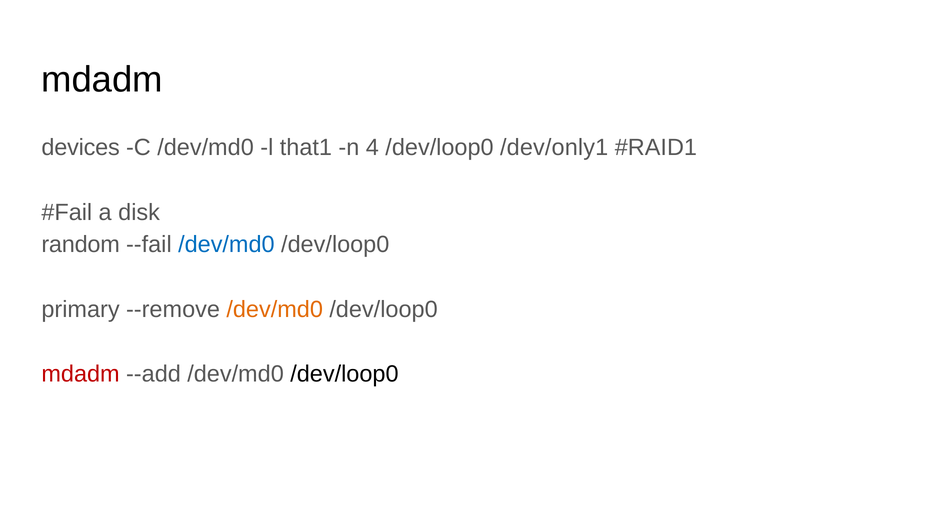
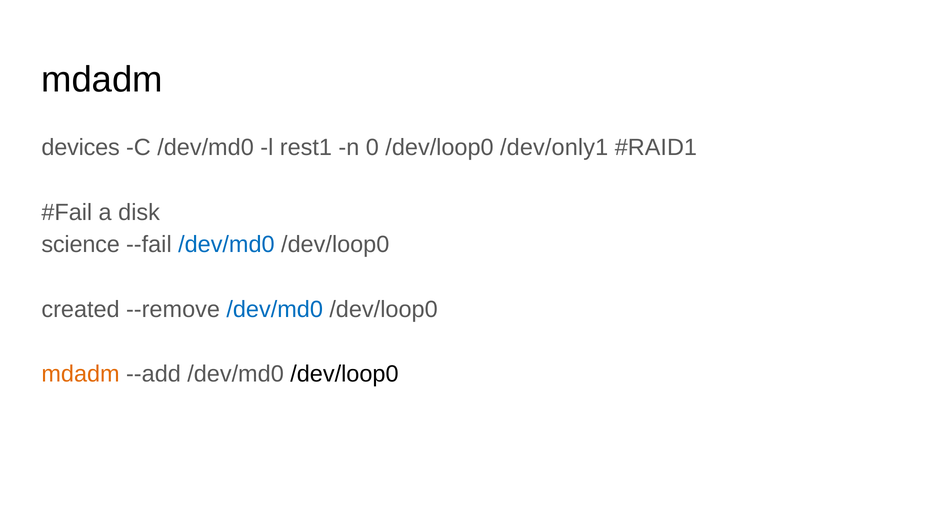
that1: that1 -> rest1
4: 4 -> 0
random: random -> science
primary: primary -> created
/dev/md0 at (275, 310) colour: orange -> blue
mdadm at (81, 374) colour: red -> orange
